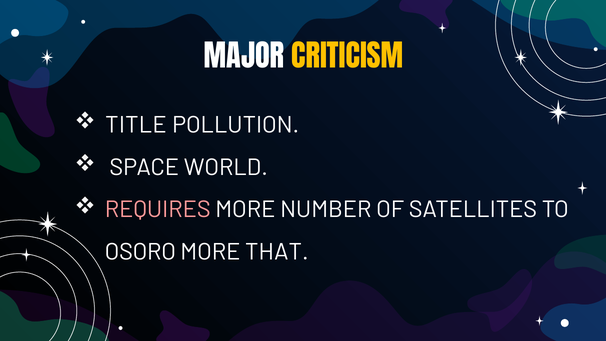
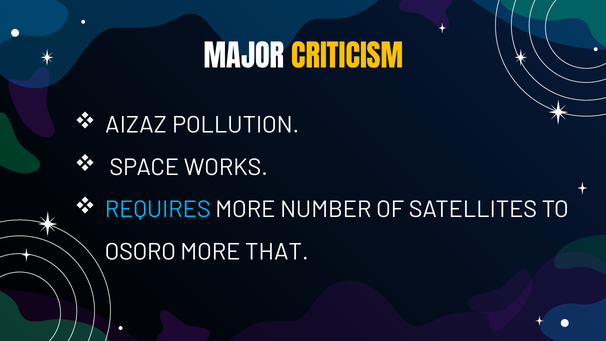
TITLE: TITLE -> AIZAZ
WORLD: WORLD -> WORKS
REQUIRES colour: pink -> light blue
